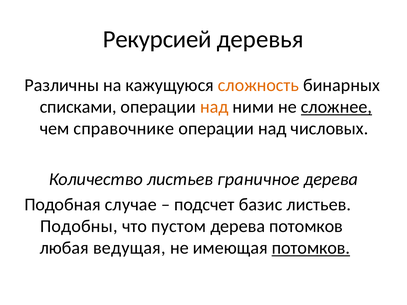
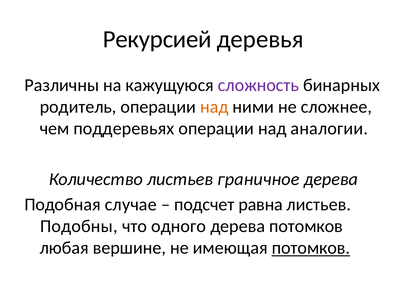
сложность colour: orange -> purple
списками: списками -> родитель
сложнее underline: present -> none
справочнике: справочнике -> поддеревьях
числовых: числовых -> аналогии
базис: базис -> равна
пустом: пустом -> одного
ведущая: ведущая -> вершине
